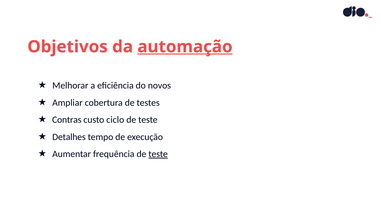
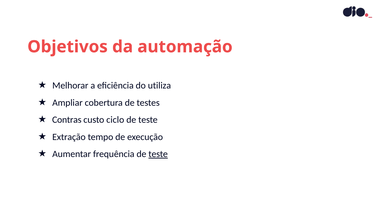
automação underline: present -> none
novos: novos -> utiliza
Detalhes: Detalhes -> Extração
